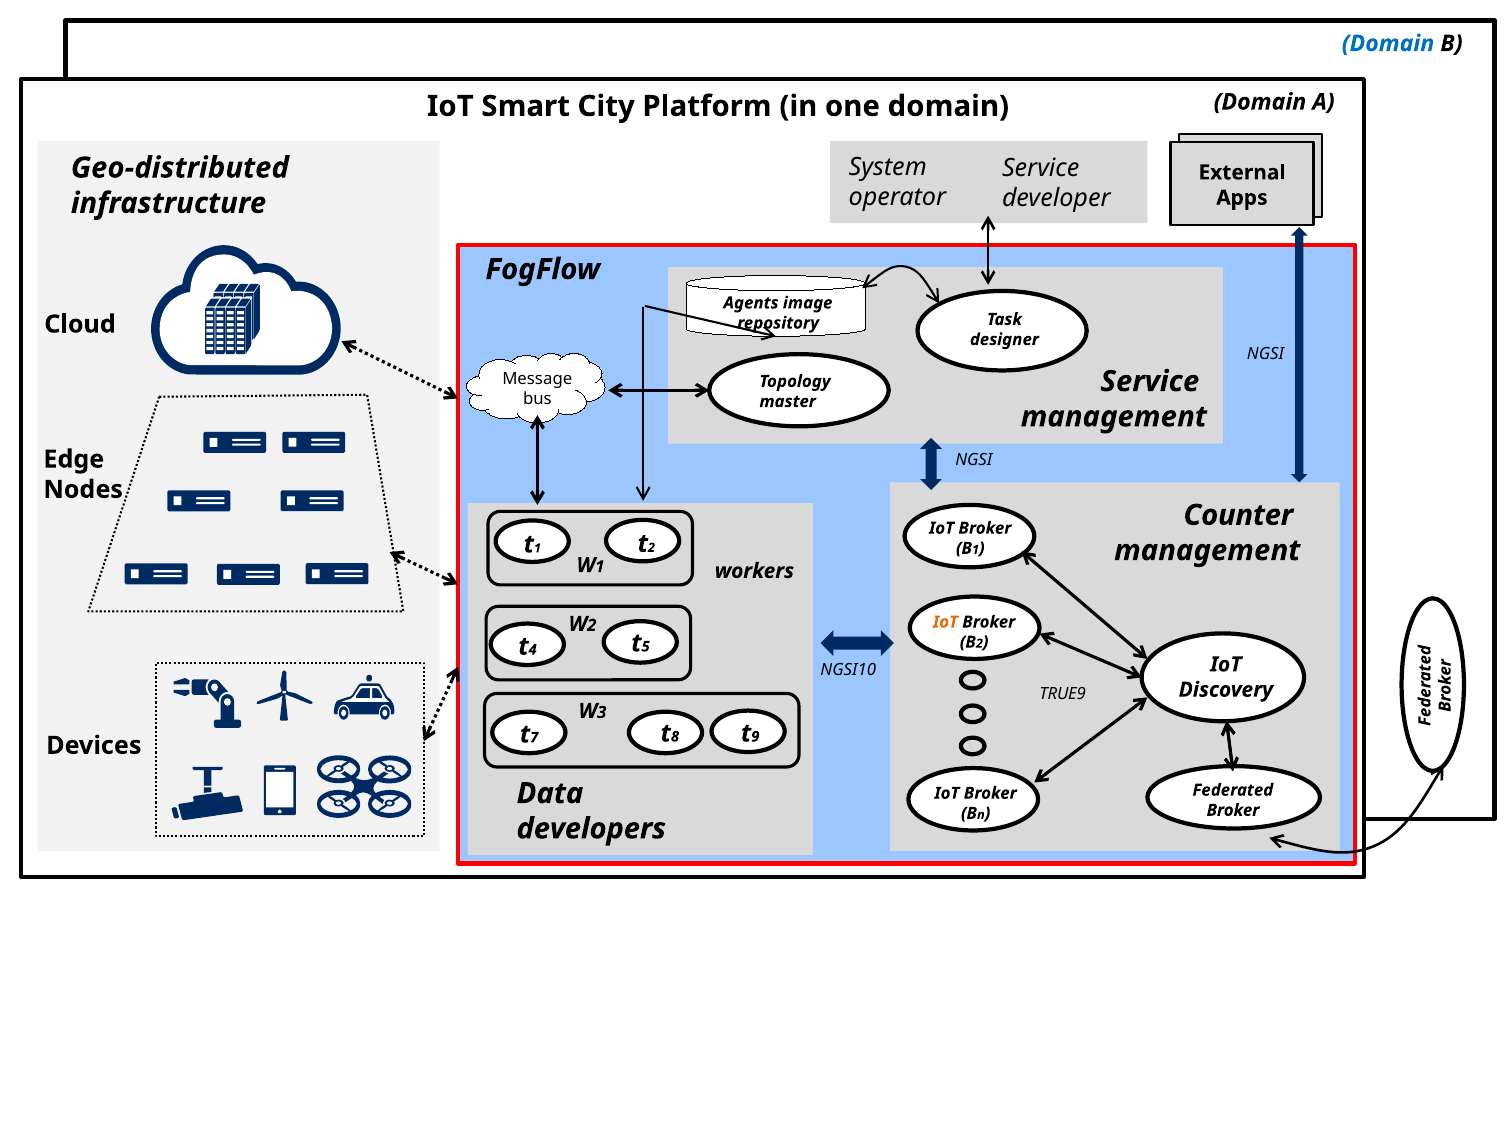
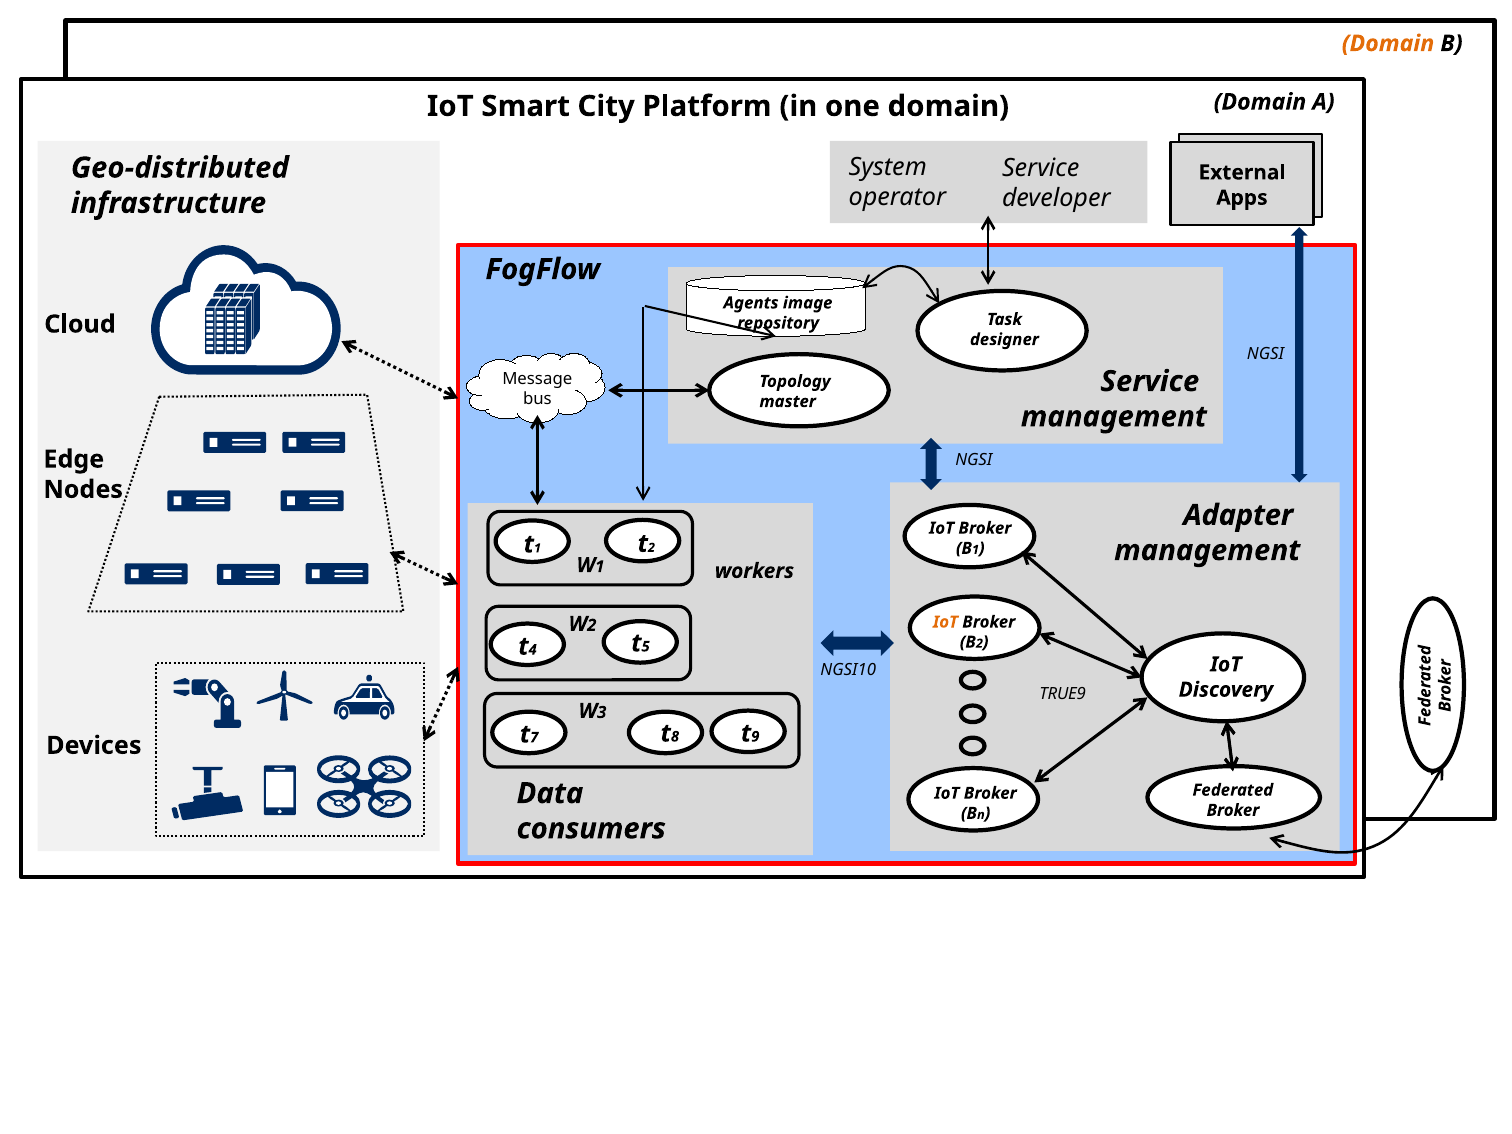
Domain at (1388, 44) colour: blue -> orange
Counter: Counter -> Adapter
developers: developers -> consumers
